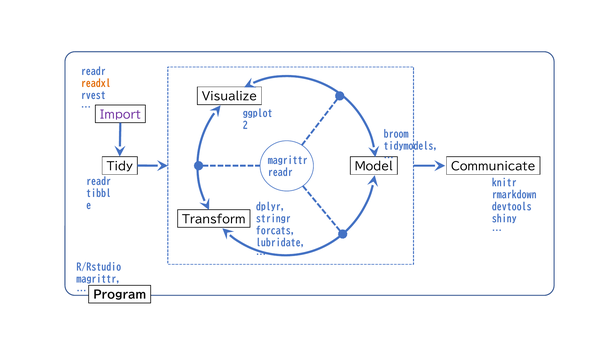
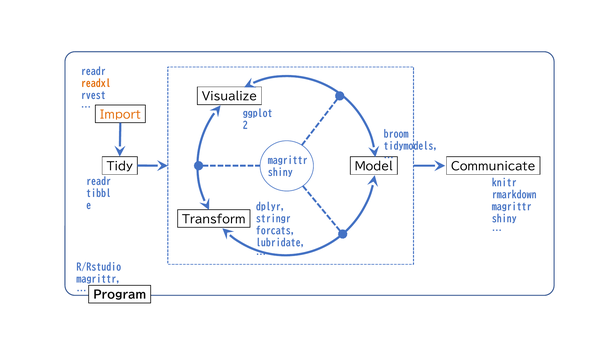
Import colour: purple -> orange
readr at (280, 173): readr -> shiny
devtools at (512, 207): devtools -> magrittr
